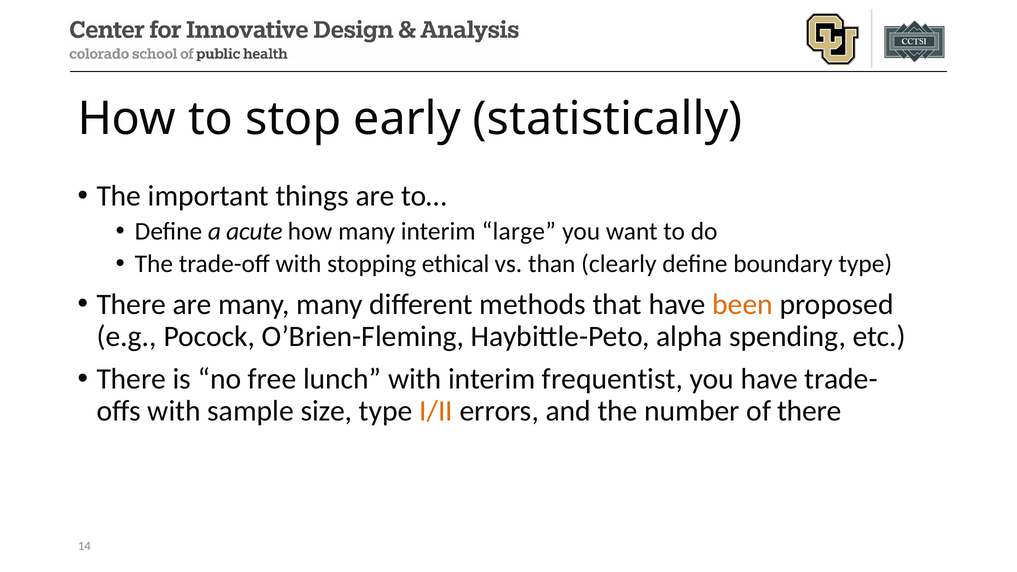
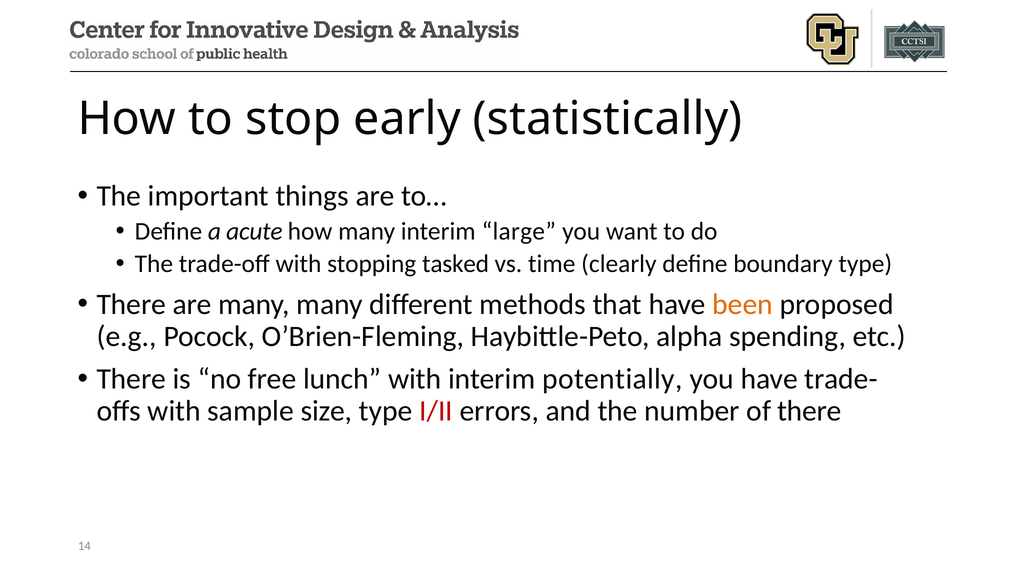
ethical: ethical -> tasked
than: than -> time
frequentist: frequentist -> potentially
I/II colour: orange -> red
